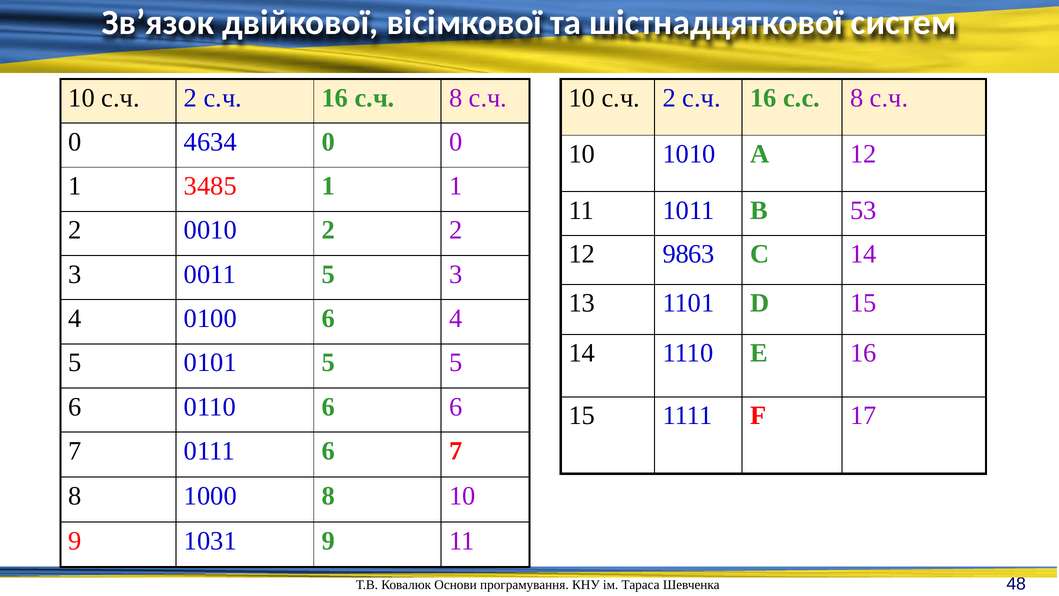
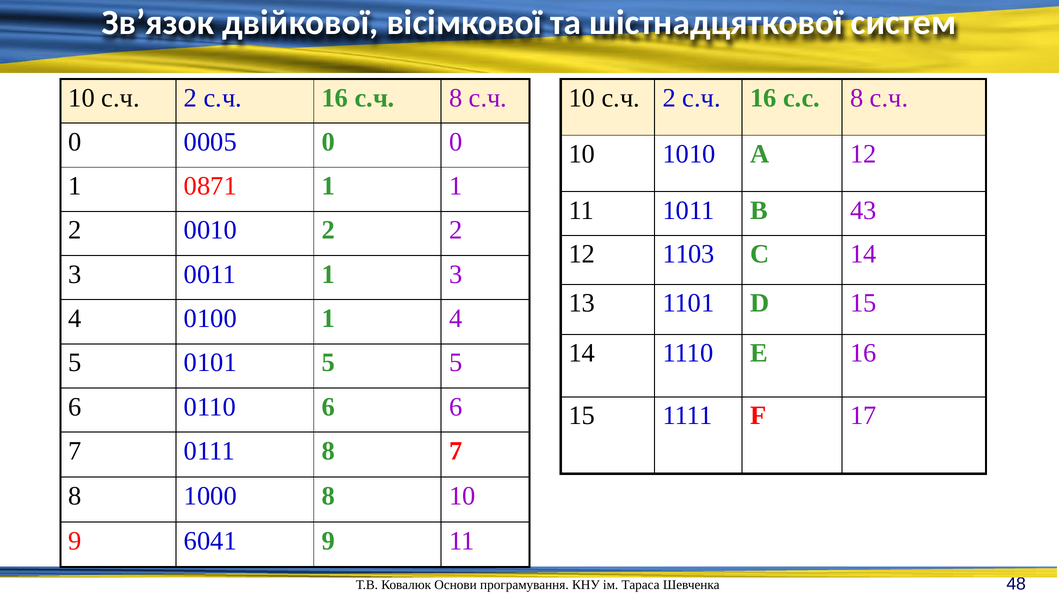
4634: 4634 -> 0005
3485: 3485 -> 0871
53: 53 -> 43
9863: 9863 -> 1103
0011 5: 5 -> 1
0100 6: 6 -> 1
0111 6: 6 -> 8
1031: 1031 -> 6041
